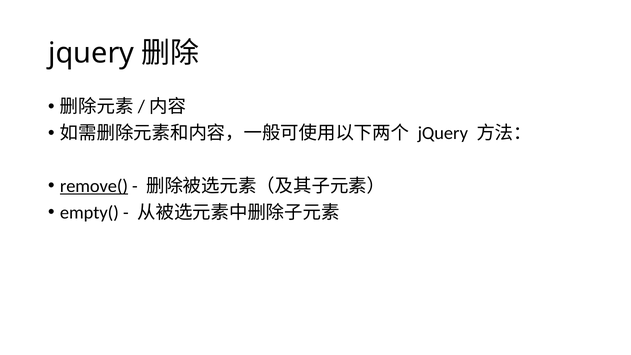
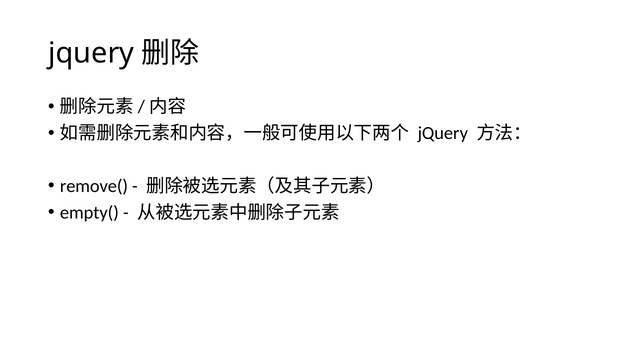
remove( underline: present -> none
